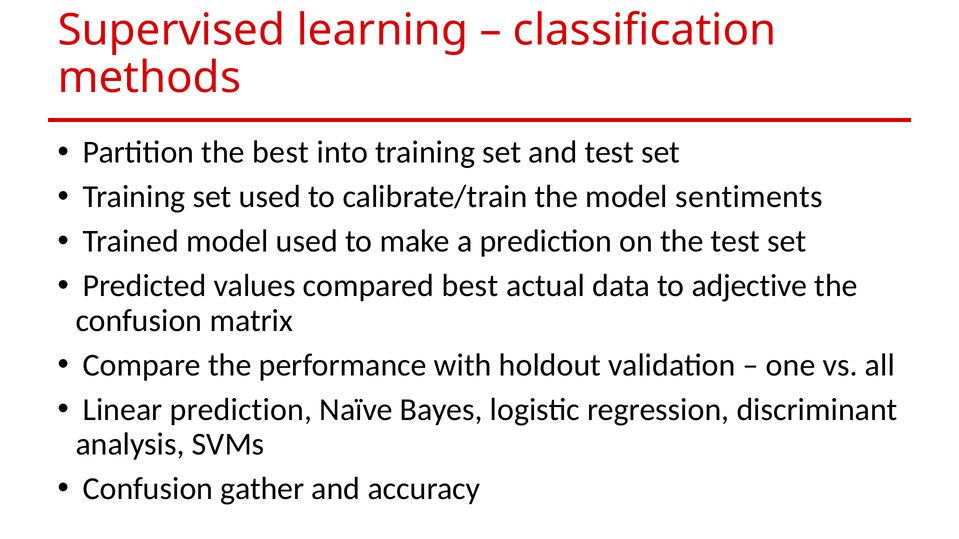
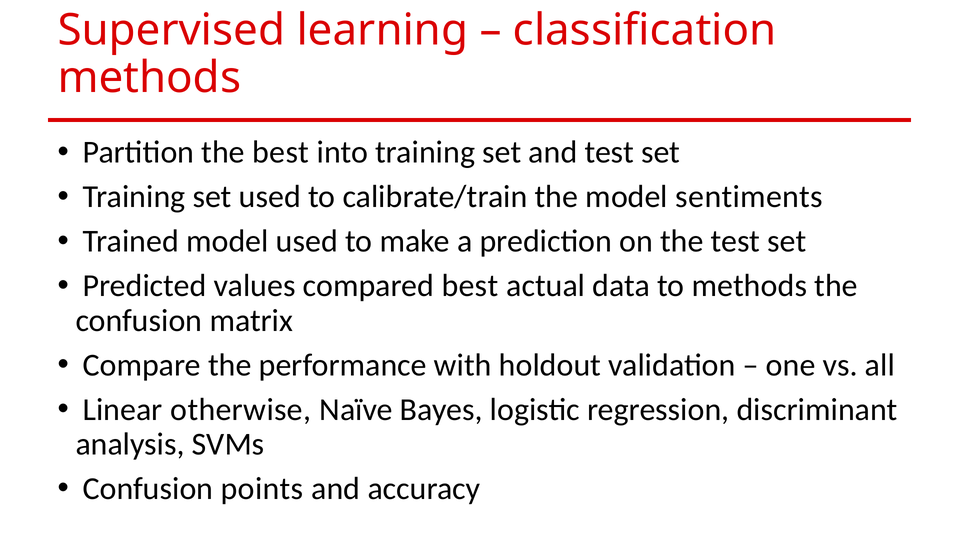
to adjective: adjective -> methods
Linear prediction: prediction -> otherwise
gather: gather -> points
